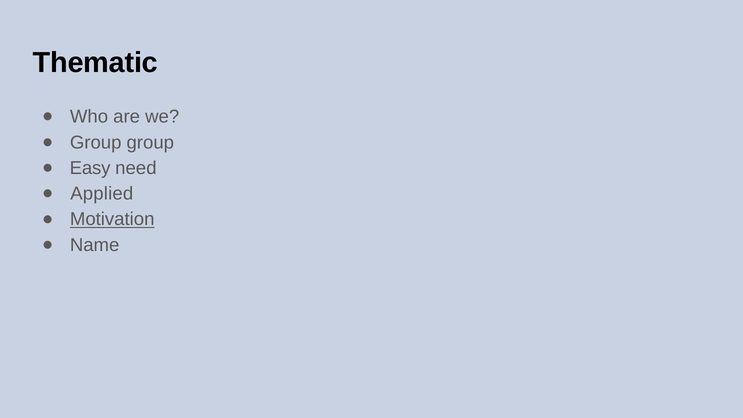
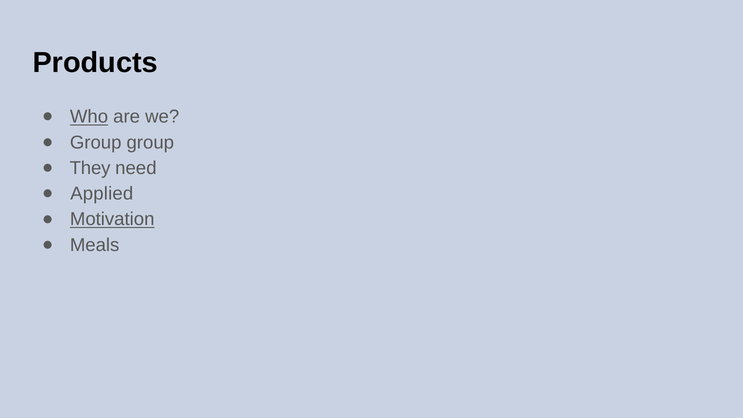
Thematic: Thematic -> Products
Who underline: none -> present
Easy: Easy -> They
Name: Name -> Meals
